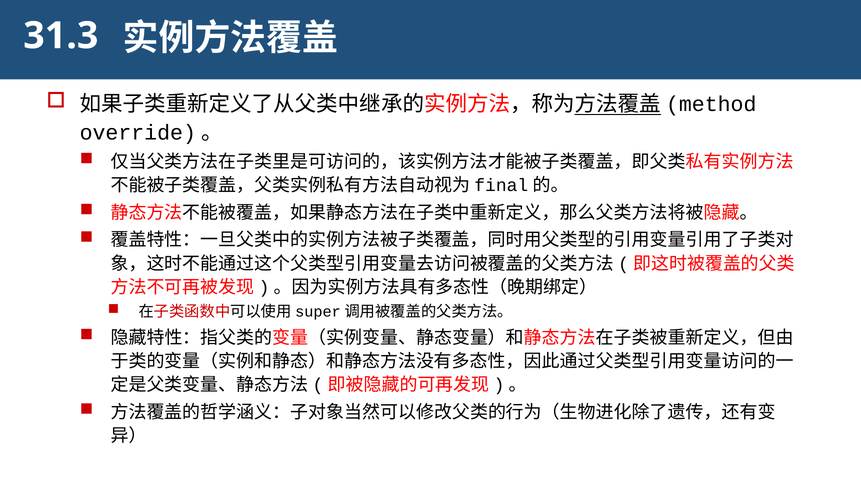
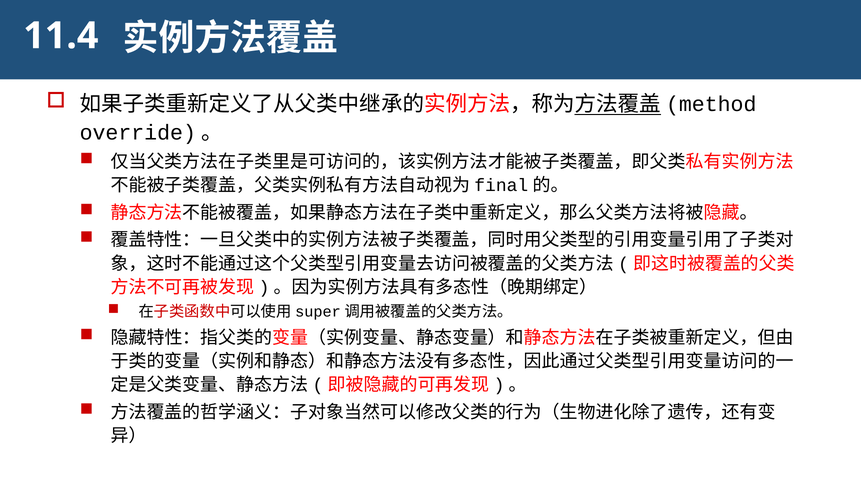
31.3: 31.3 -> 11.4
